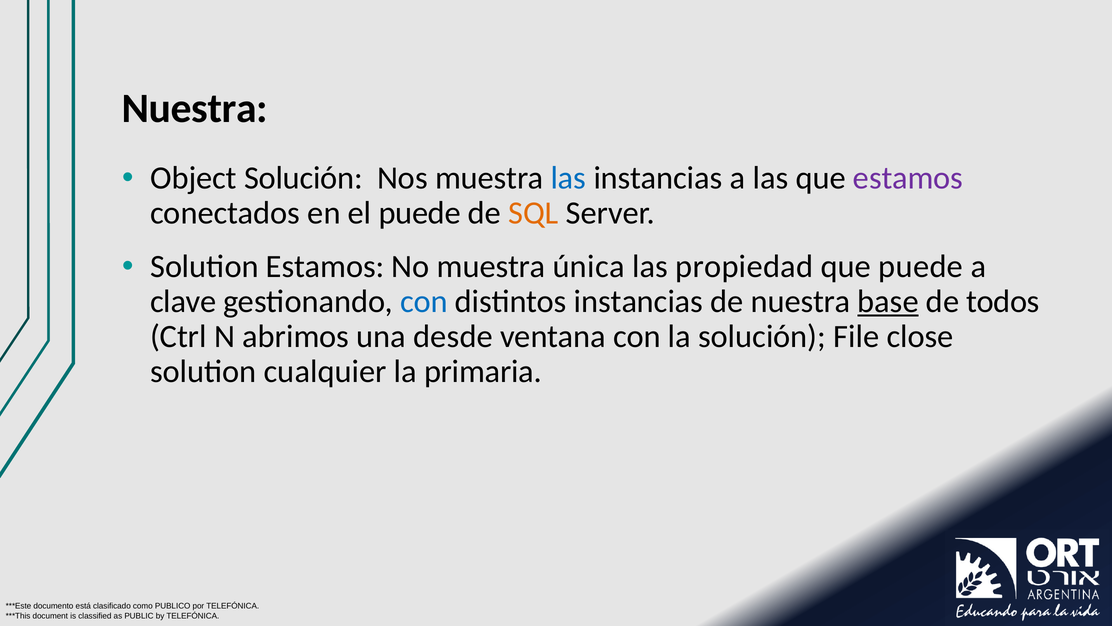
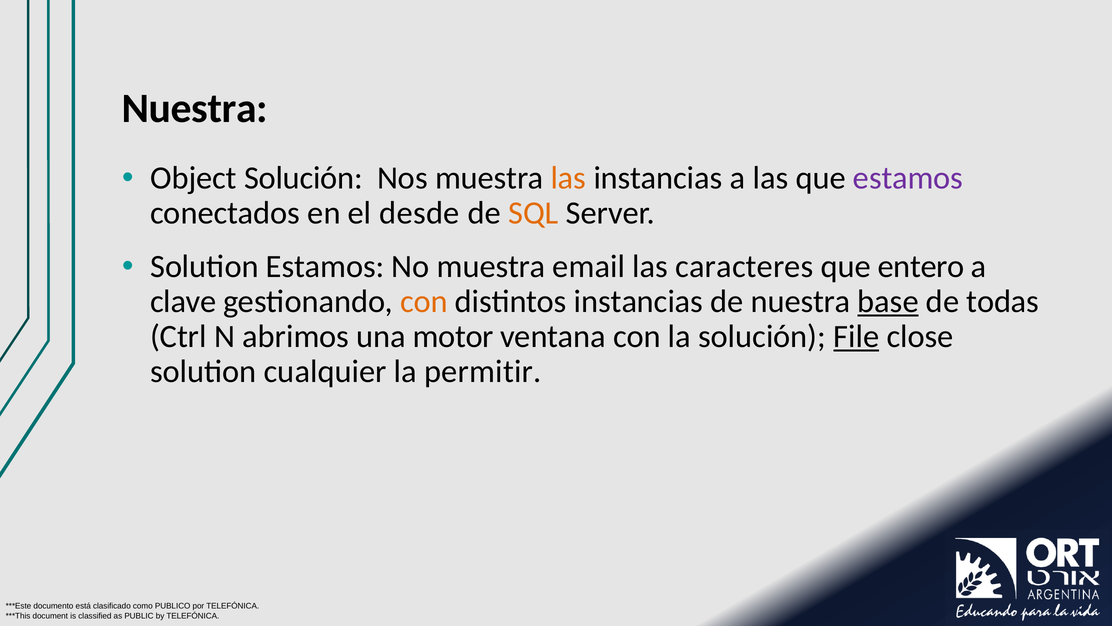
las at (568, 178) colour: blue -> orange
el puede: puede -> desde
única: única -> email
propiedad: propiedad -> caracteres
que puede: puede -> entero
con at (424, 302) colour: blue -> orange
todos: todos -> todas
desde: desde -> motor
File underline: none -> present
primaria: primaria -> permitir
